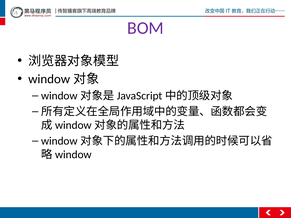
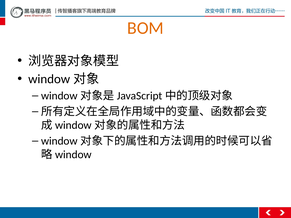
BOM colour: purple -> orange
